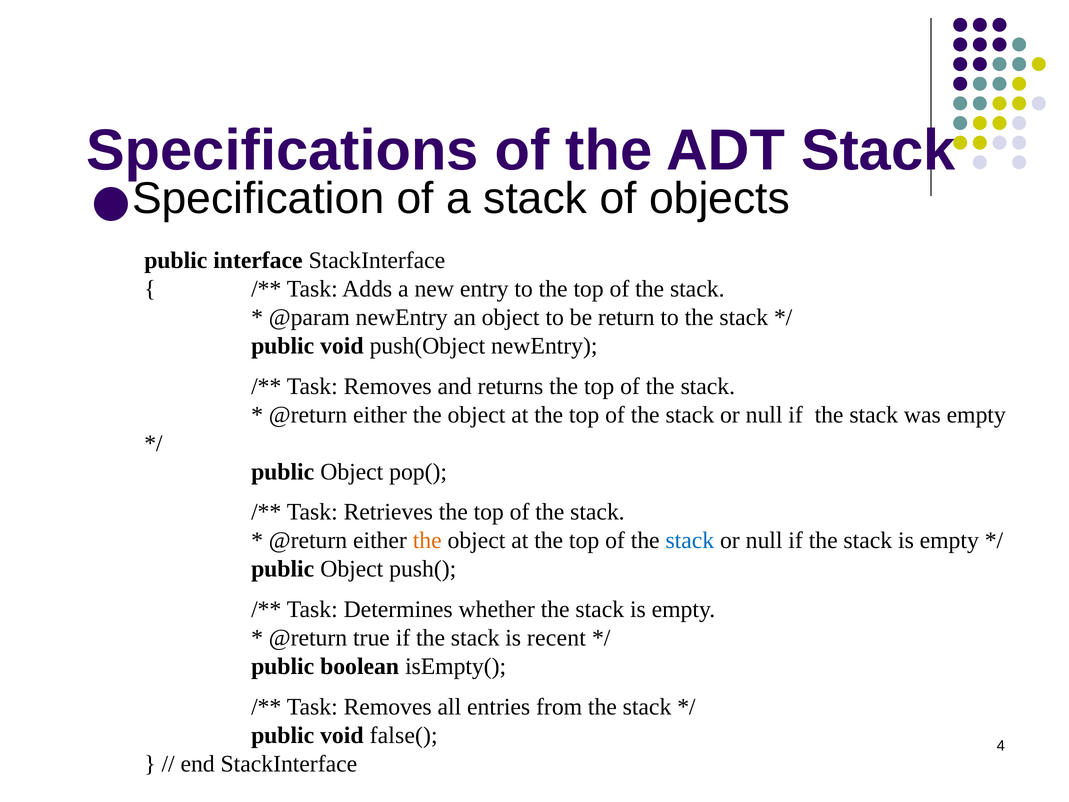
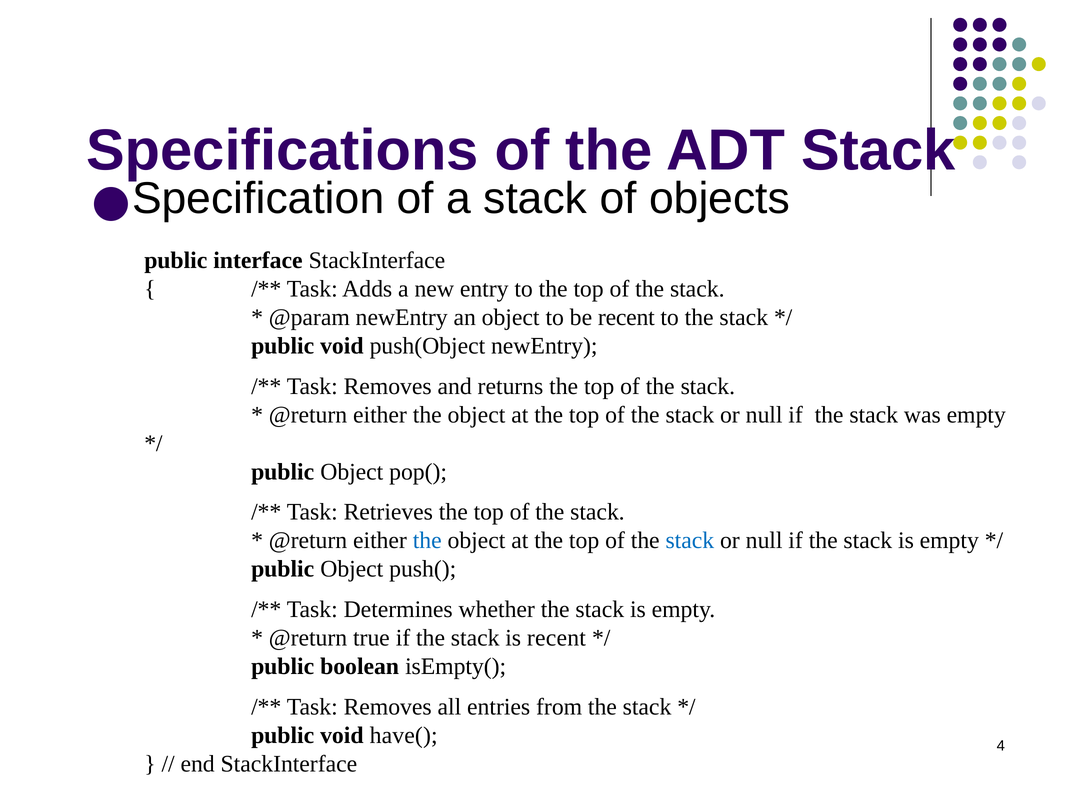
be return: return -> recent
the at (427, 540) colour: orange -> blue
false(: false( -> have(
